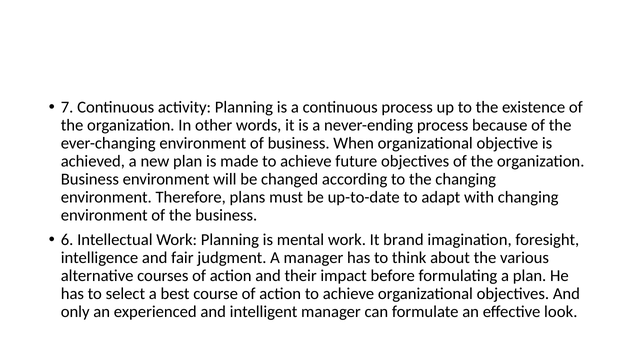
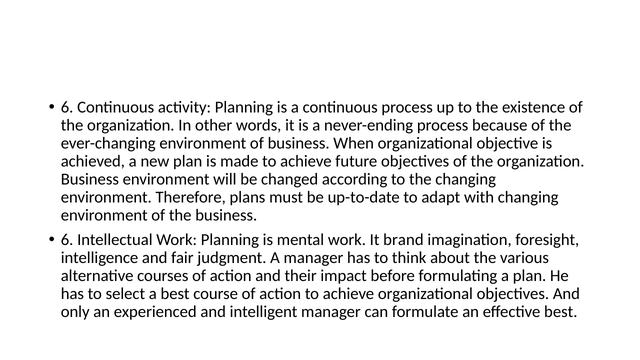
7 at (67, 107): 7 -> 6
effective look: look -> best
